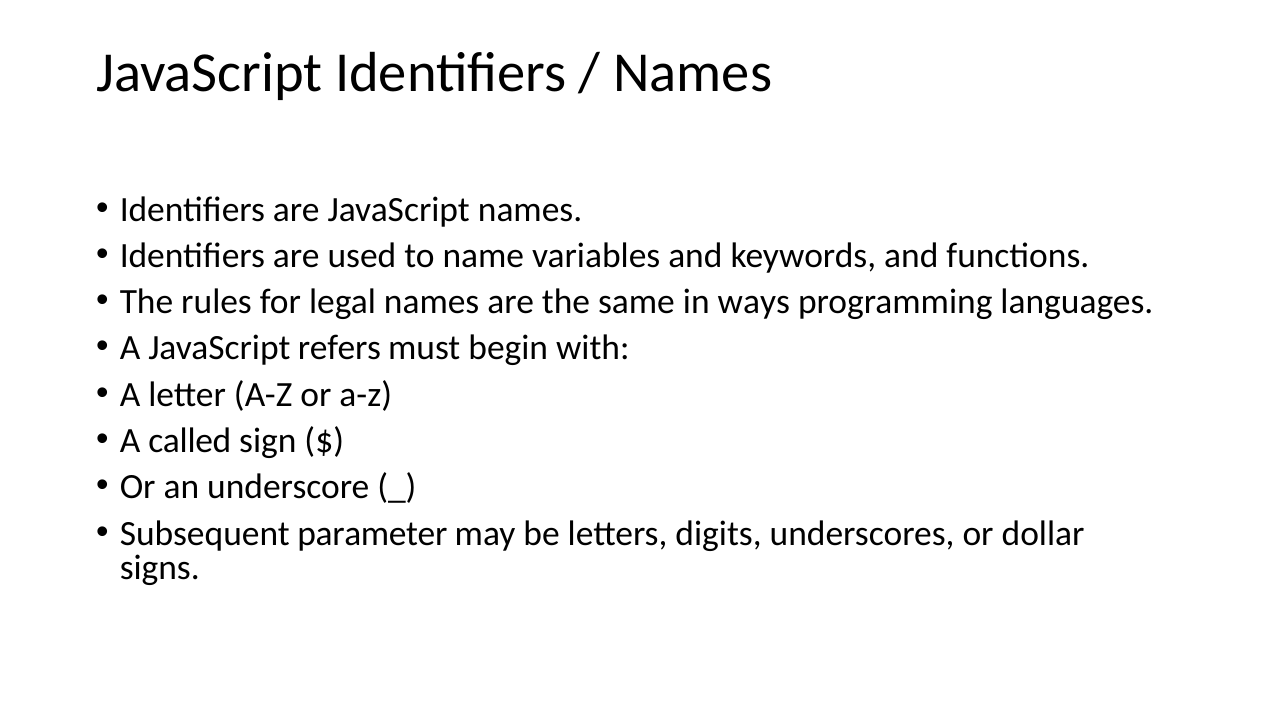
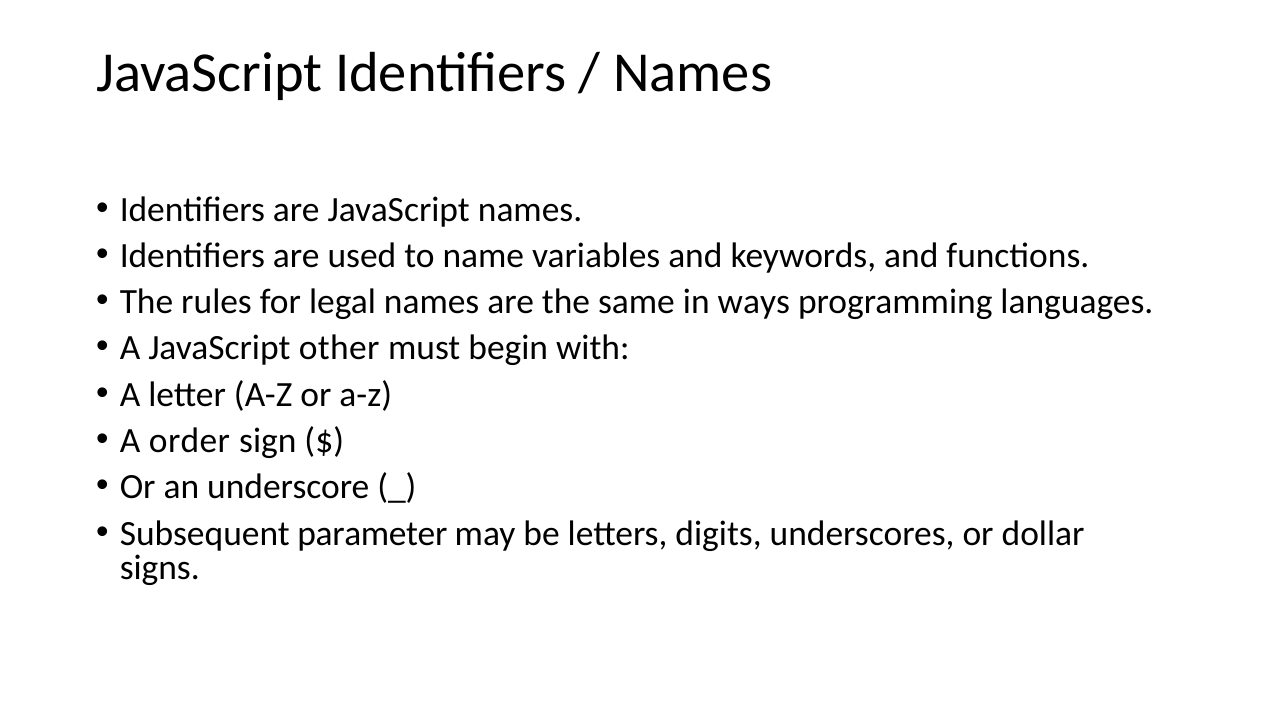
refers: refers -> other
called: called -> order
